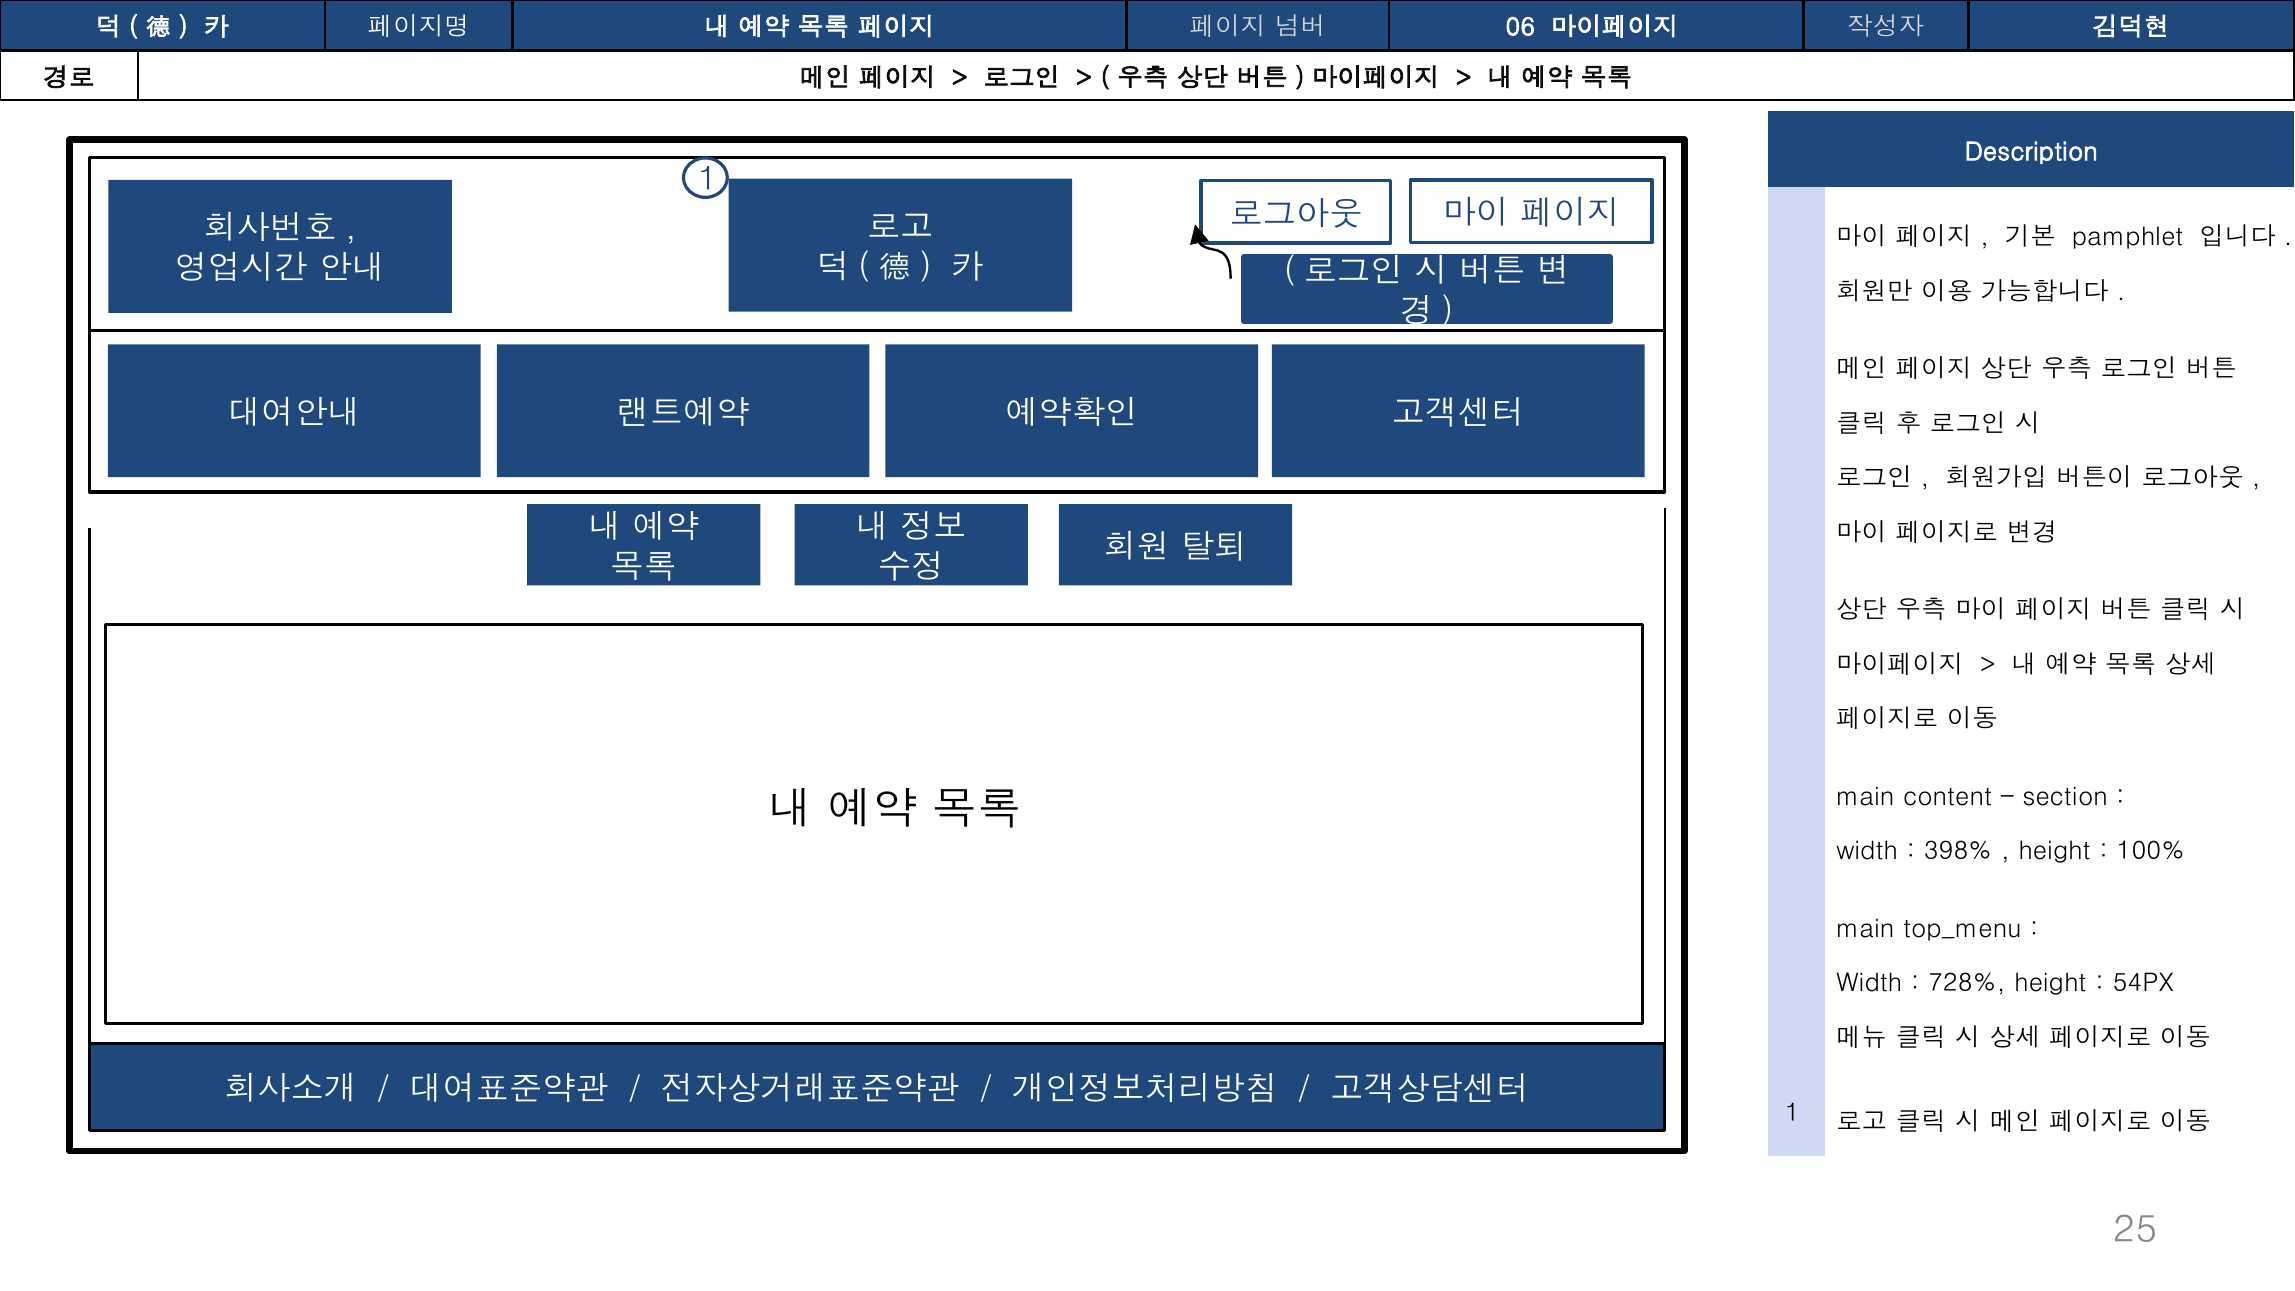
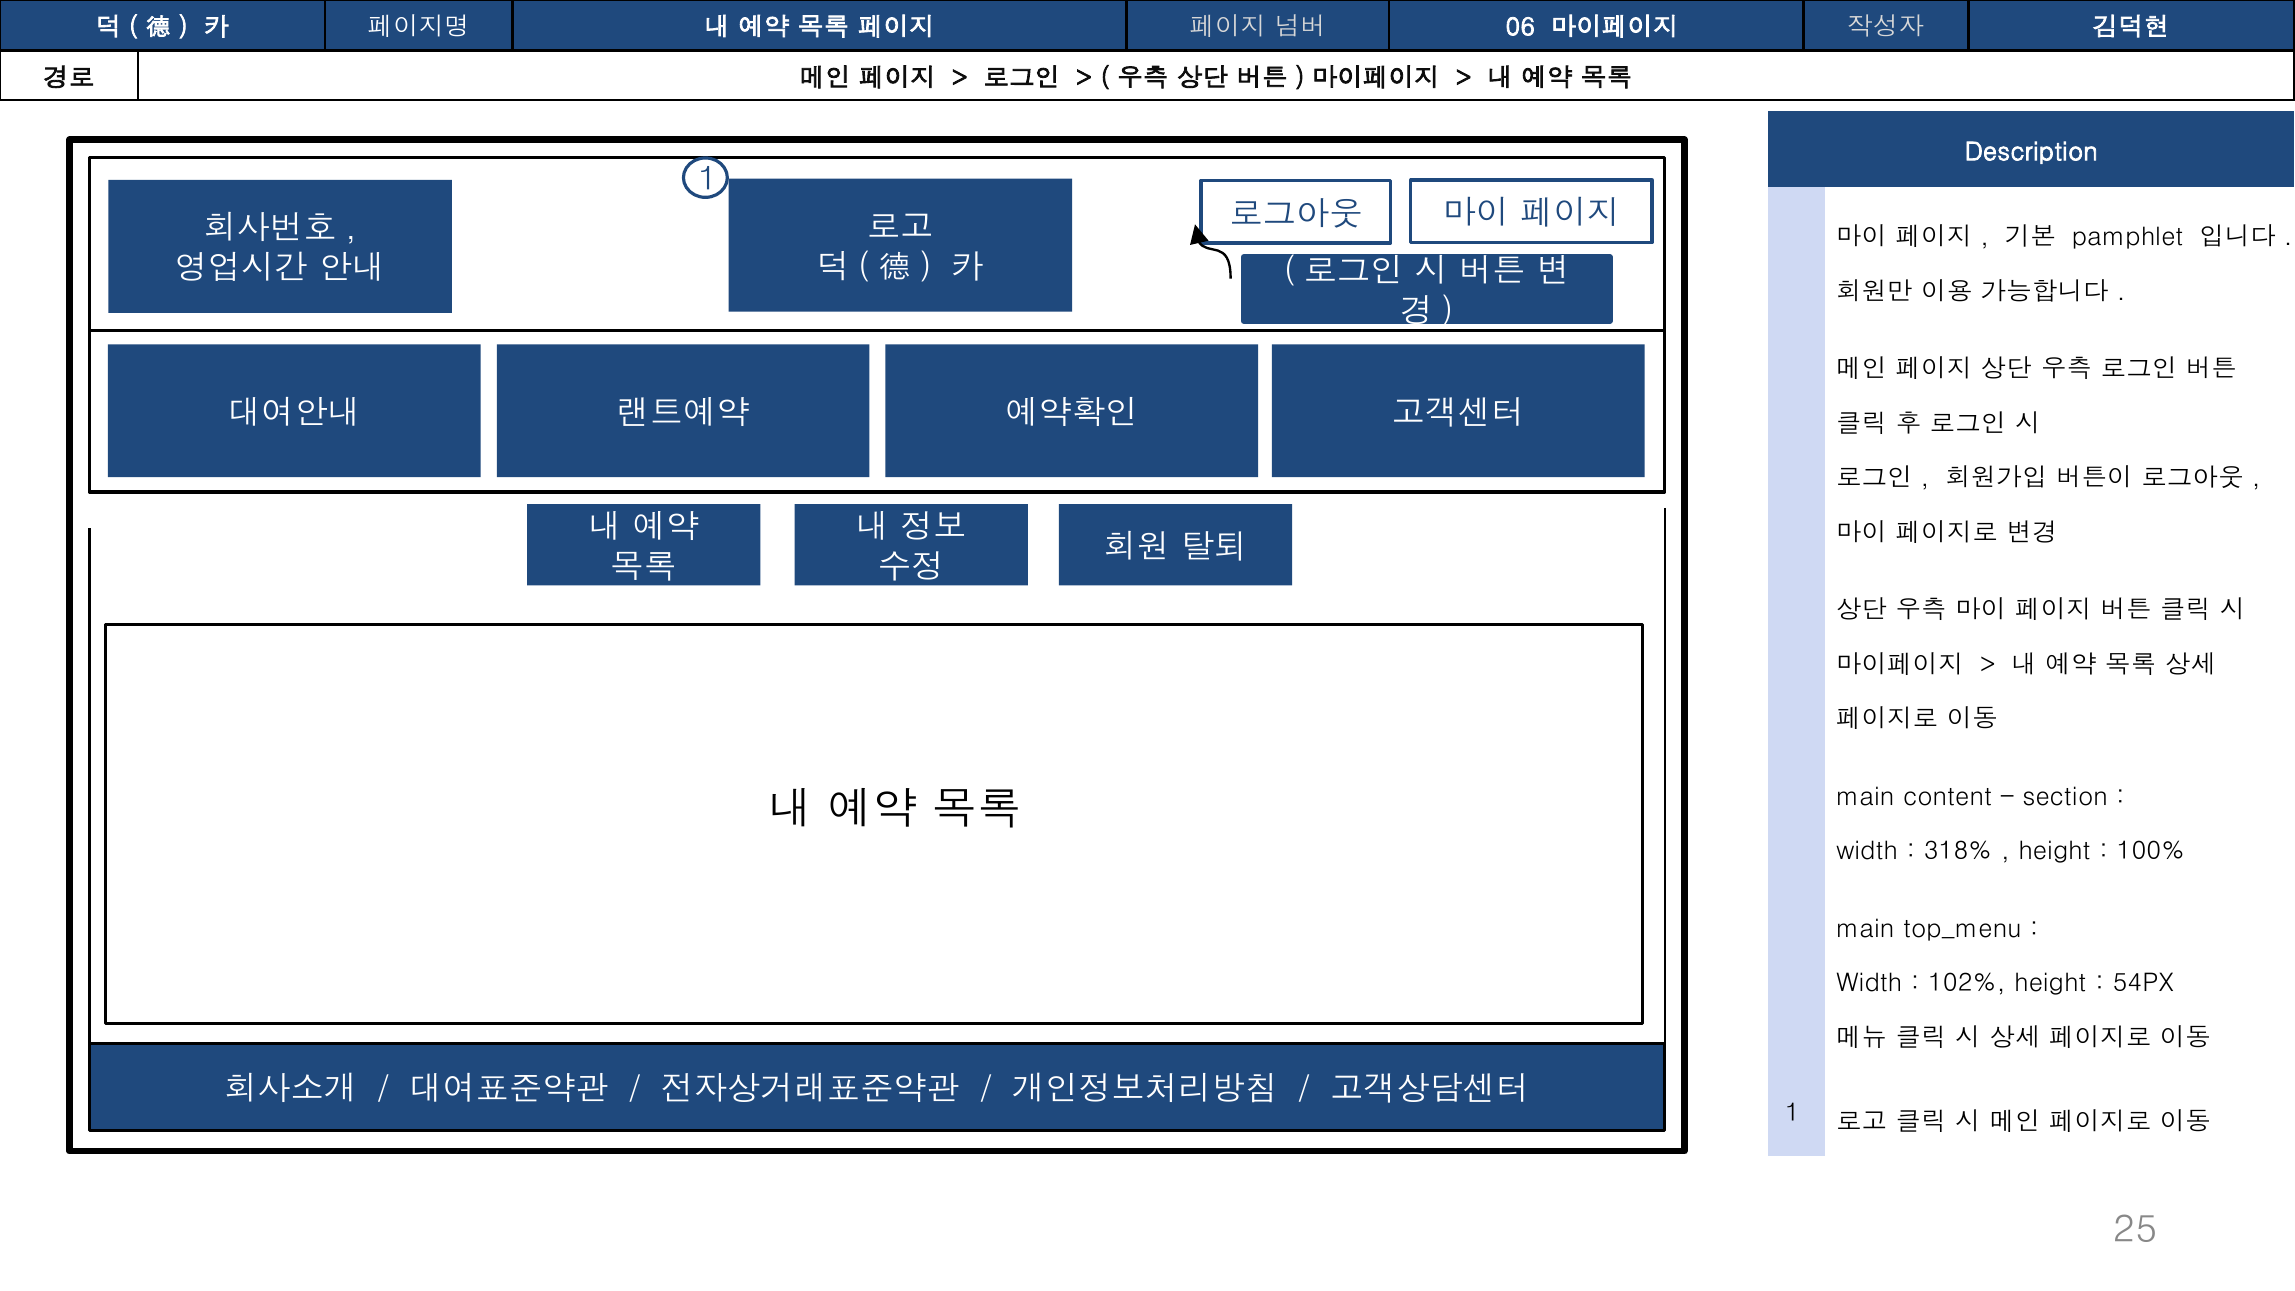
398%: 398% -> 318%
728%: 728% -> 102%
